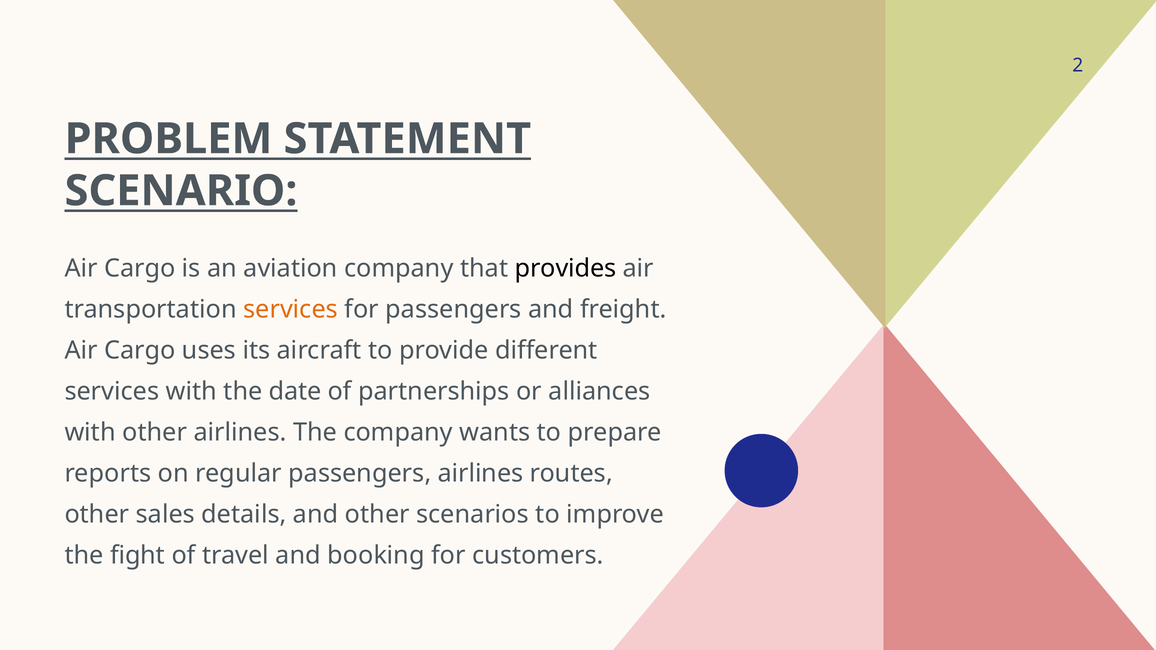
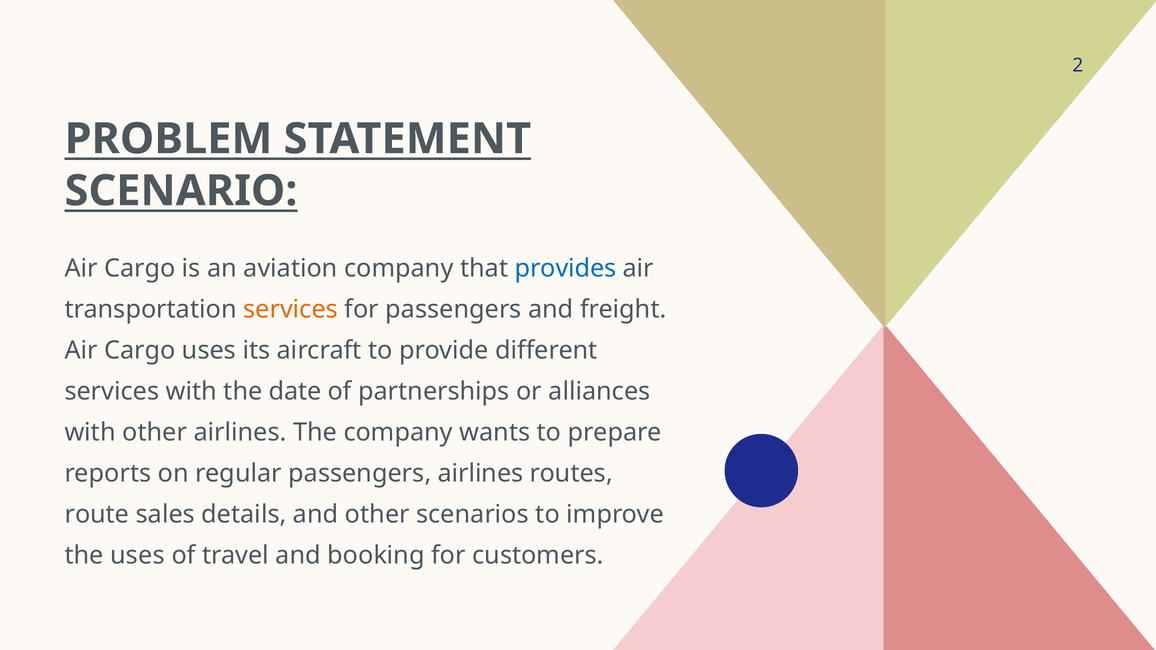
provides colour: black -> blue
other at (97, 515): other -> route
the fight: fight -> uses
